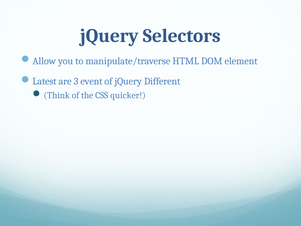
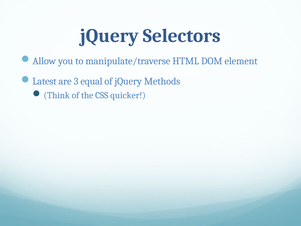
event: event -> equal
Different: Different -> Methods
